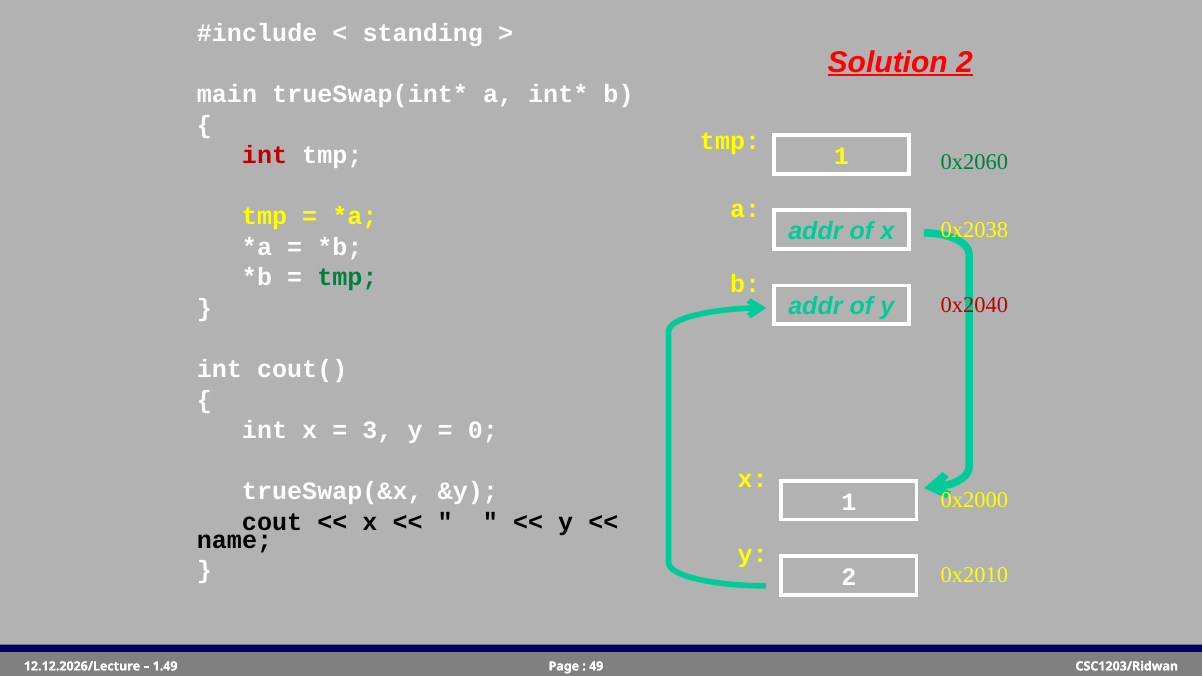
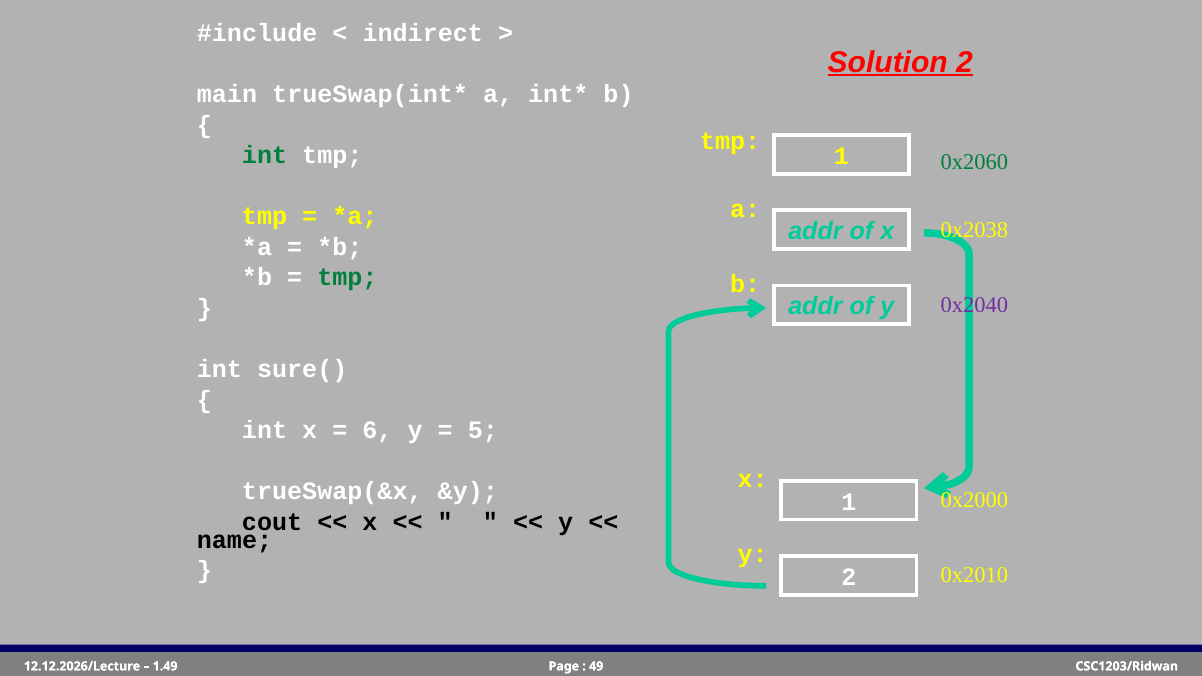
standing: standing -> indirect
int at (265, 155) colour: red -> green
0x2040 colour: red -> purple
cout(: cout( -> sure(
3: 3 -> 6
0: 0 -> 5
